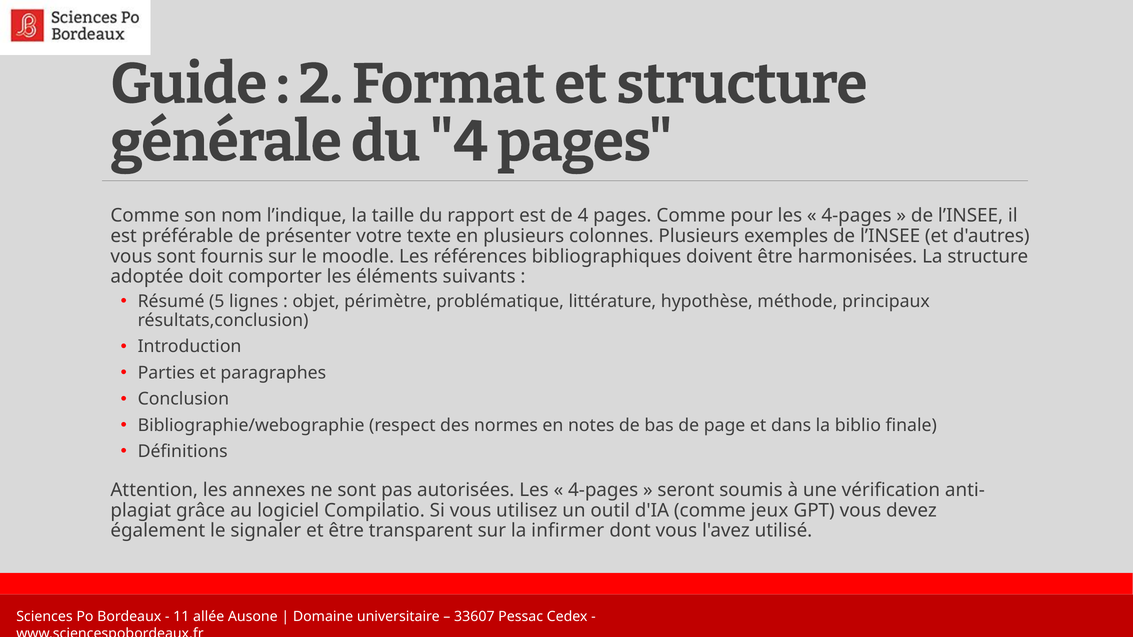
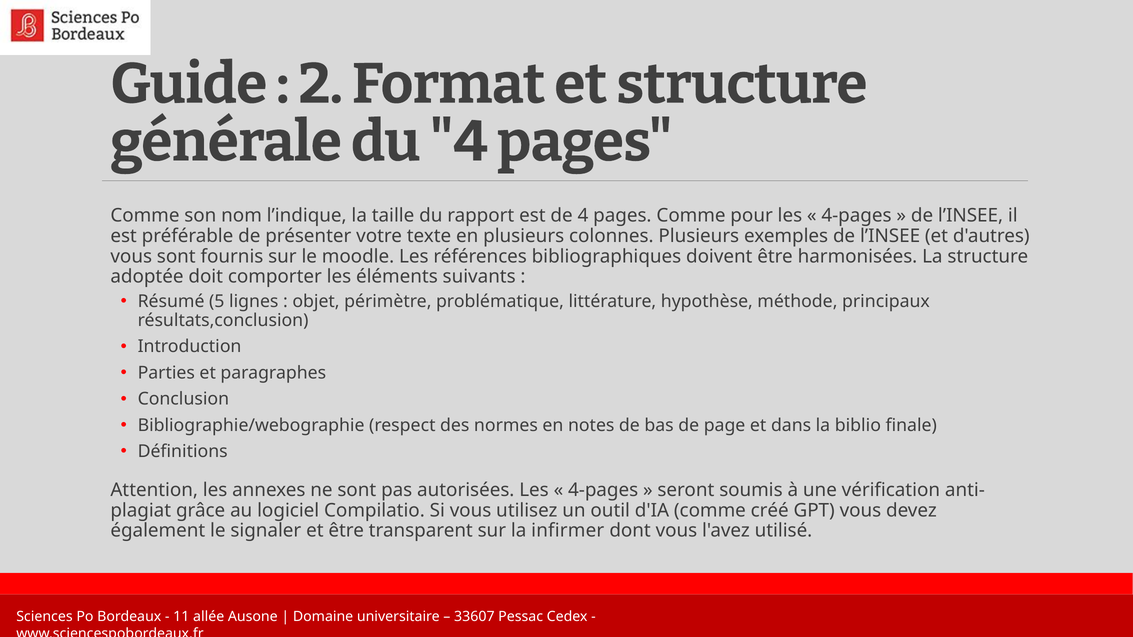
jeux: jeux -> créé
